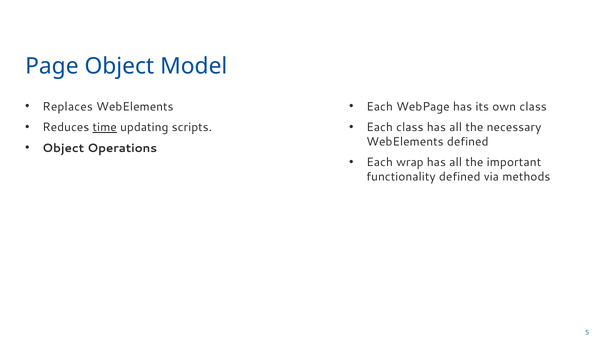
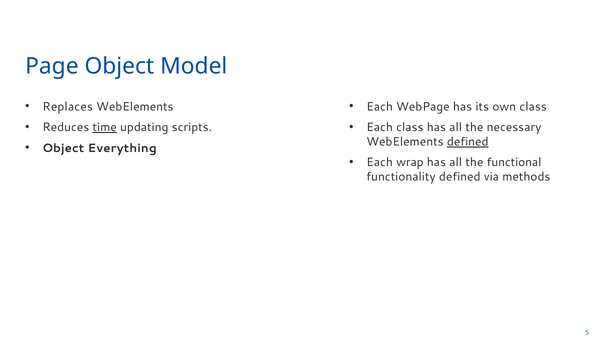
defined at (468, 142) underline: none -> present
Operations: Operations -> Everything
important: important -> functional
